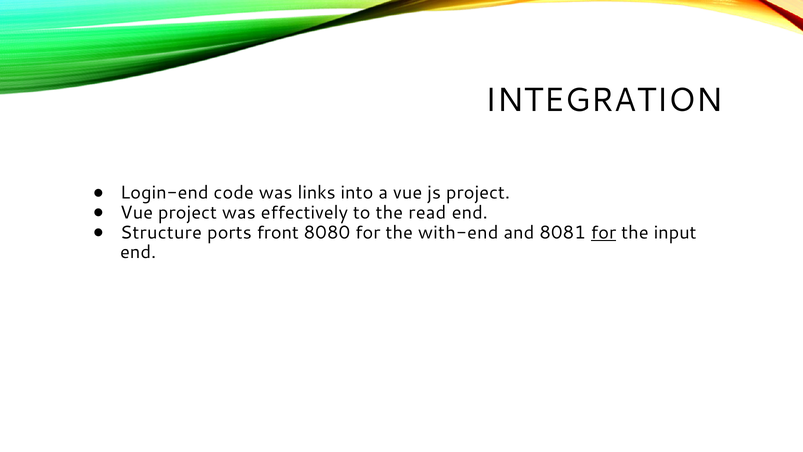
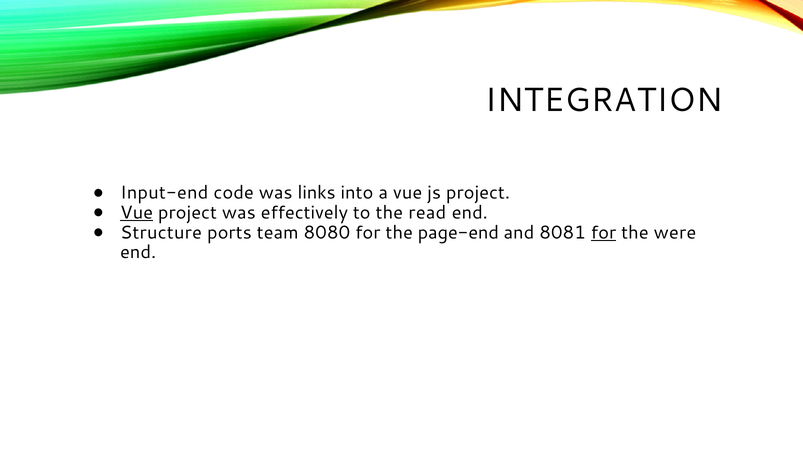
Login-end: Login-end -> Input-end
Vue at (137, 213) underline: none -> present
front: front -> team
with-end: with-end -> page-end
input: input -> were
